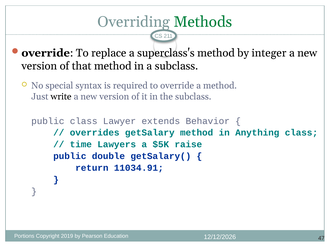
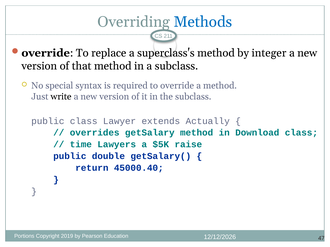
Methods colour: green -> blue
Behavior: Behavior -> Actually
Anything: Anything -> Download
11034.91: 11034.91 -> 45000.40
